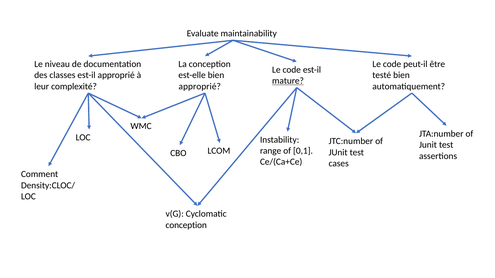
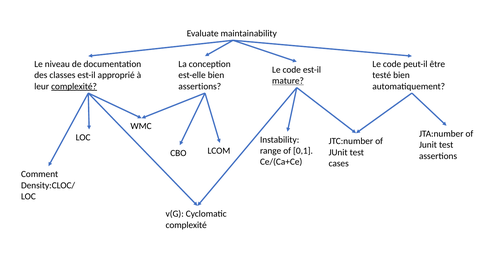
complexité at (74, 86) underline: none -> present
approprié at (200, 86): approprié -> assertions
conception at (186, 225): conception -> complexité
